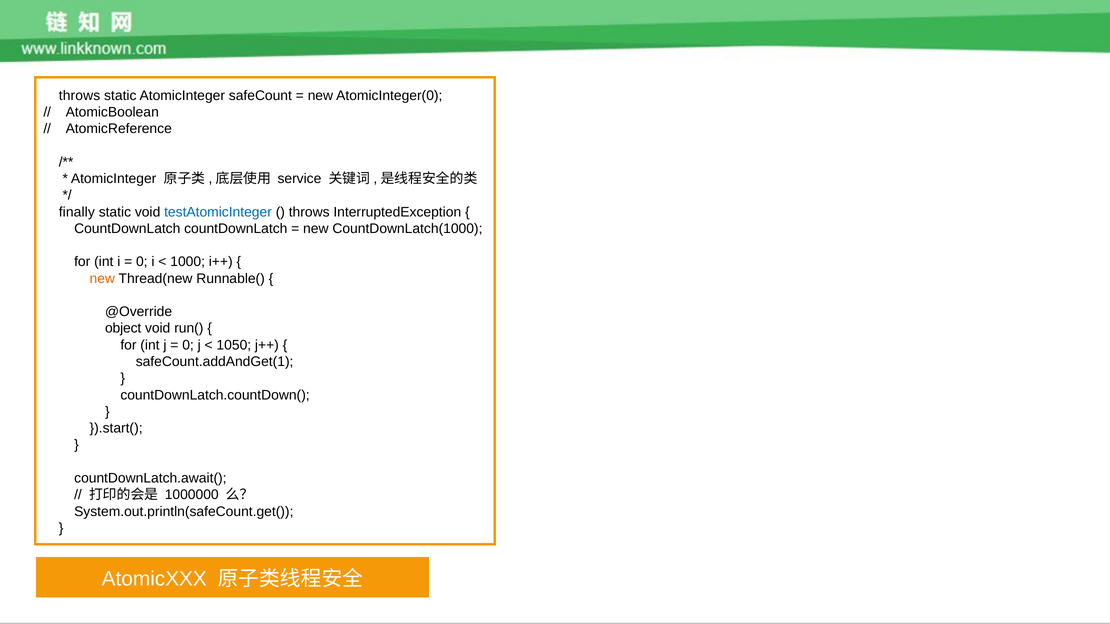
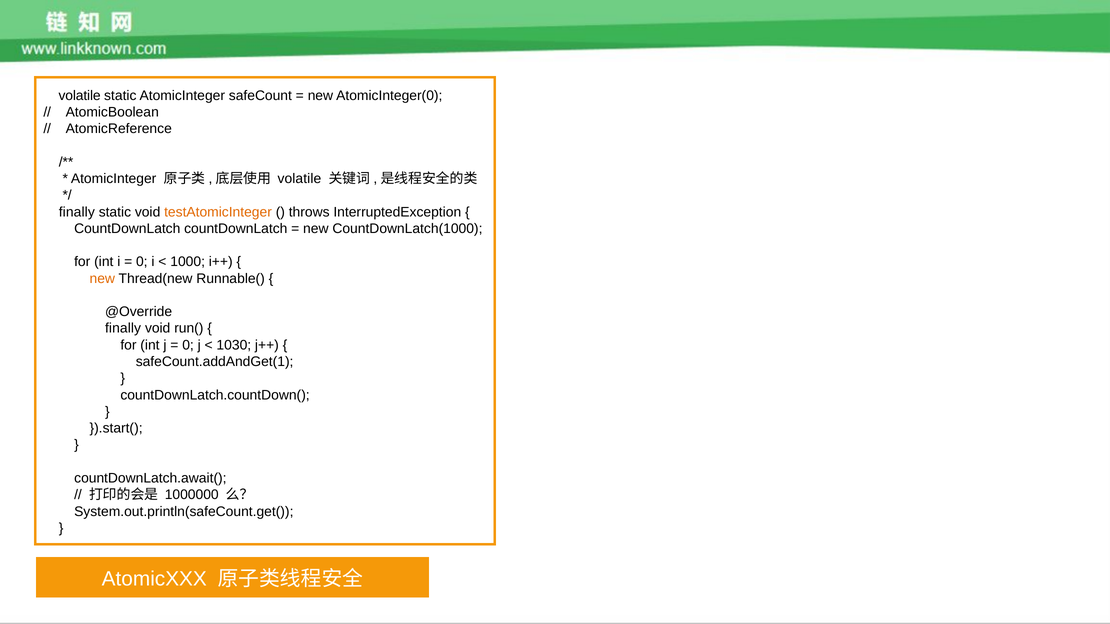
throws at (79, 96): throws -> volatile
service at (299, 179): service -> volatile
testAtomicInteger colour: blue -> orange
object at (123, 329): object -> finally
1050: 1050 -> 1030
